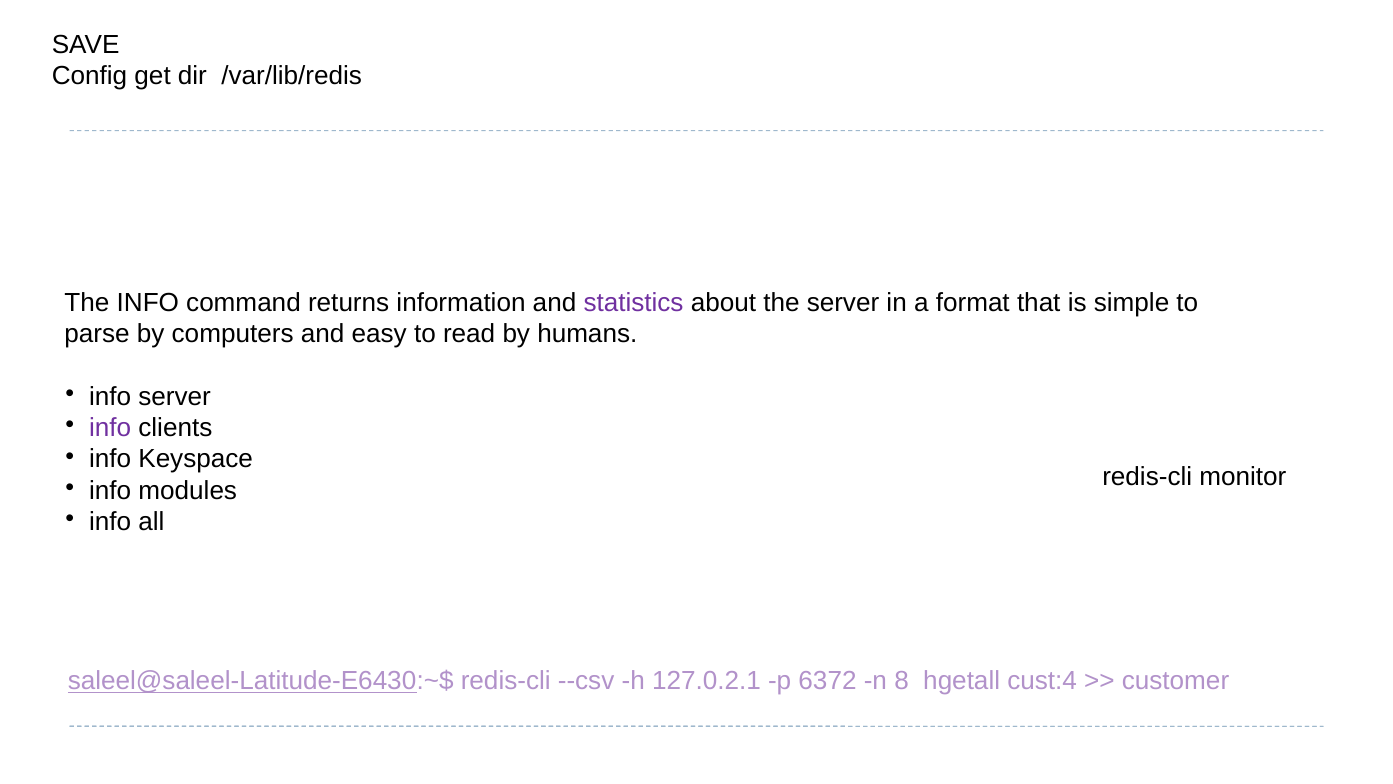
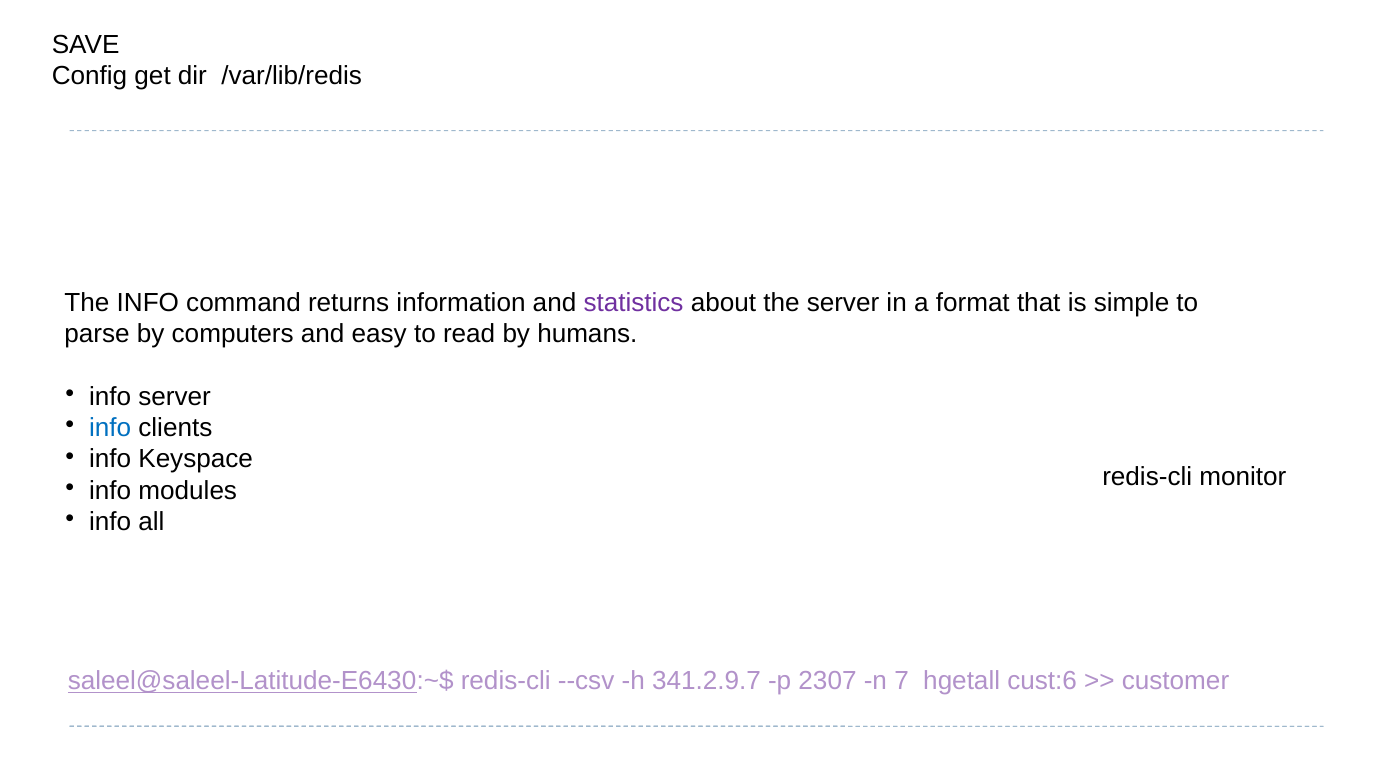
info at (110, 428) colour: purple -> blue
127.0.2.1: 127.0.2.1 -> 341.2.9.7
6372: 6372 -> 2307
8: 8 -> 7
cust:4: cust:4 -> cust:6
